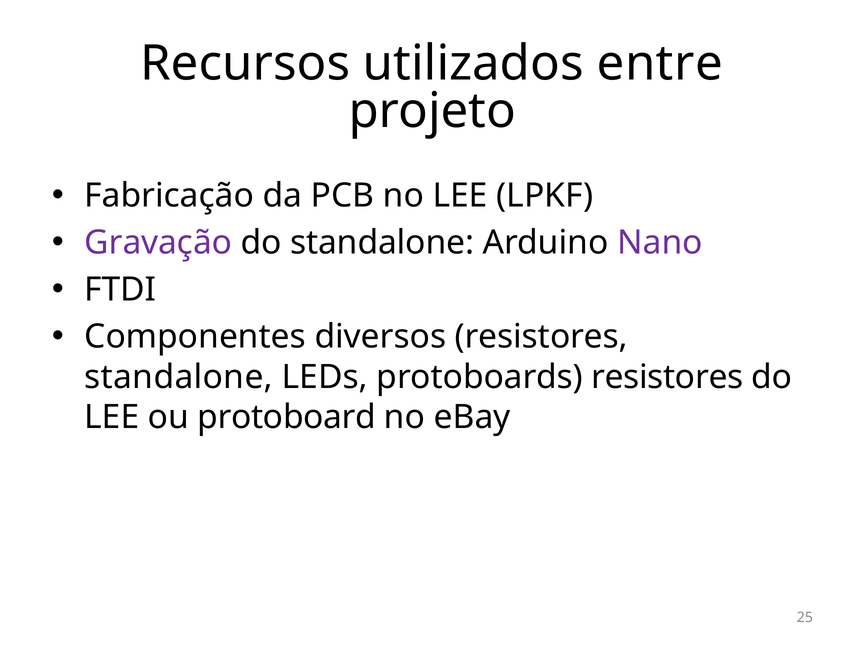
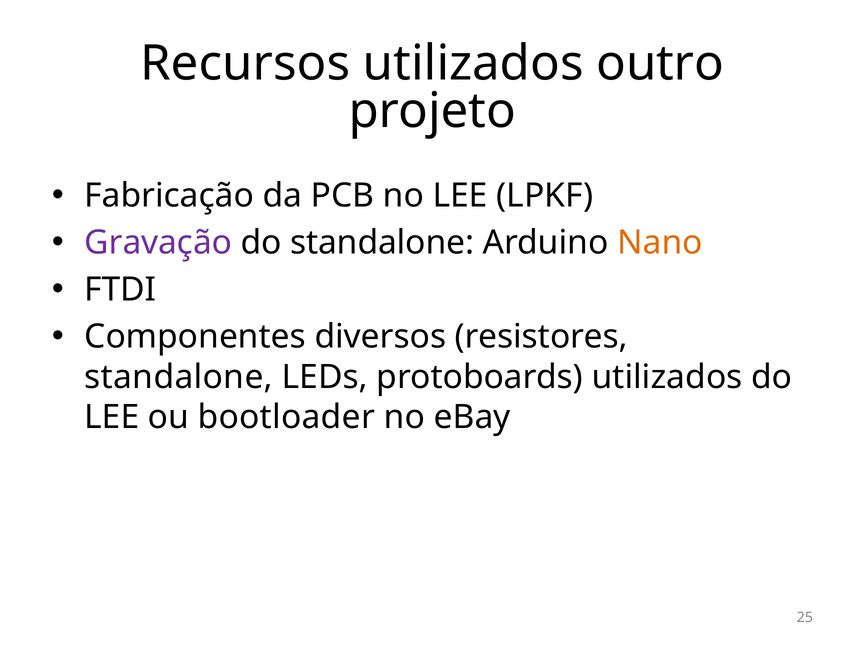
entre: entre -> outro
Nano colour: purple -> orange
protoboards resistores: resistores -> utilizados
protoboard: protoboard -> bootloader
